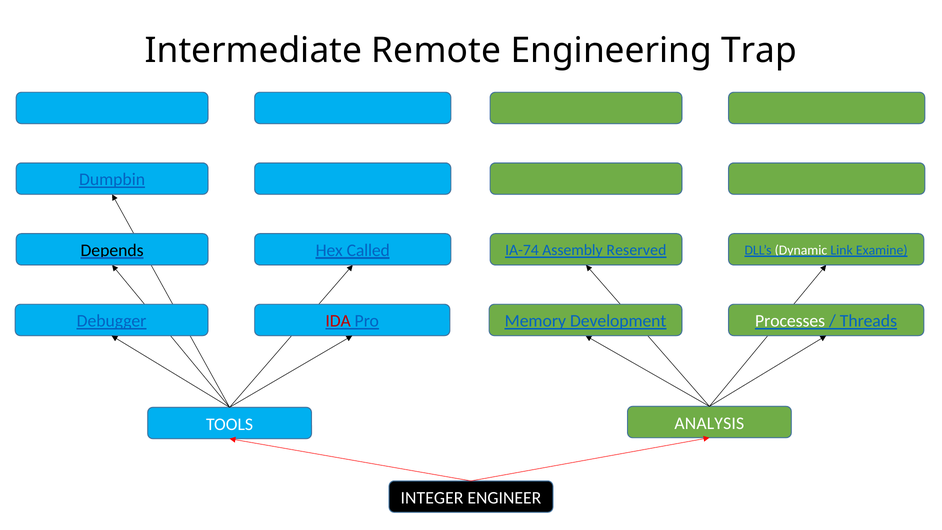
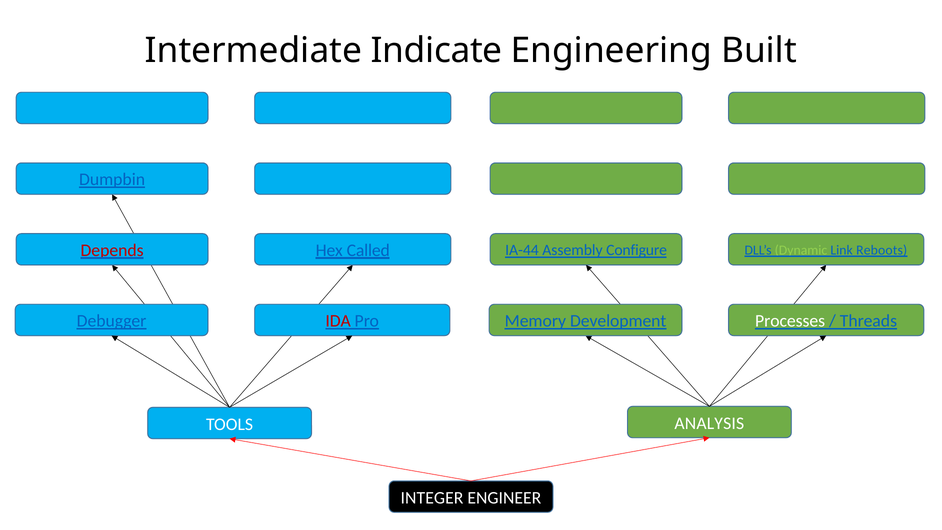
Remote: Remote -> Indicate
Trap: Trap -> Built
Depends colour: black -> red
IA-74: IA-74 -> IA-44
Reserved: Reserved -> Configure
Dynamic colour: white -> light green
Examine: Examine -> Reboots
